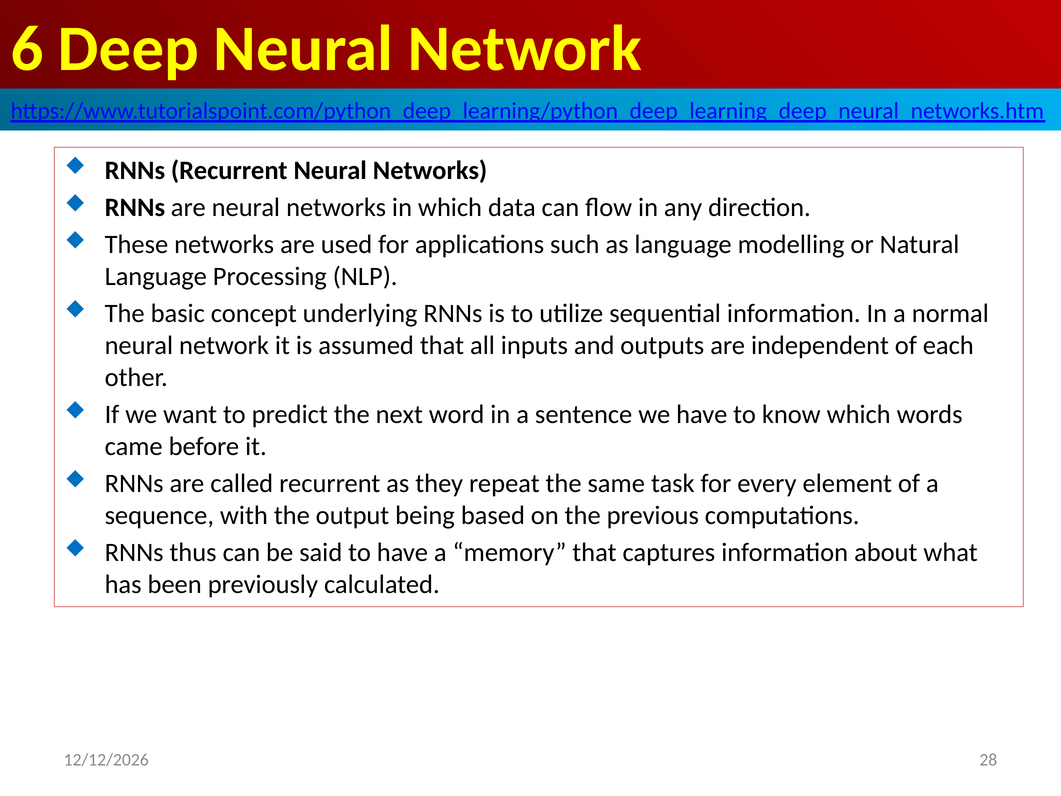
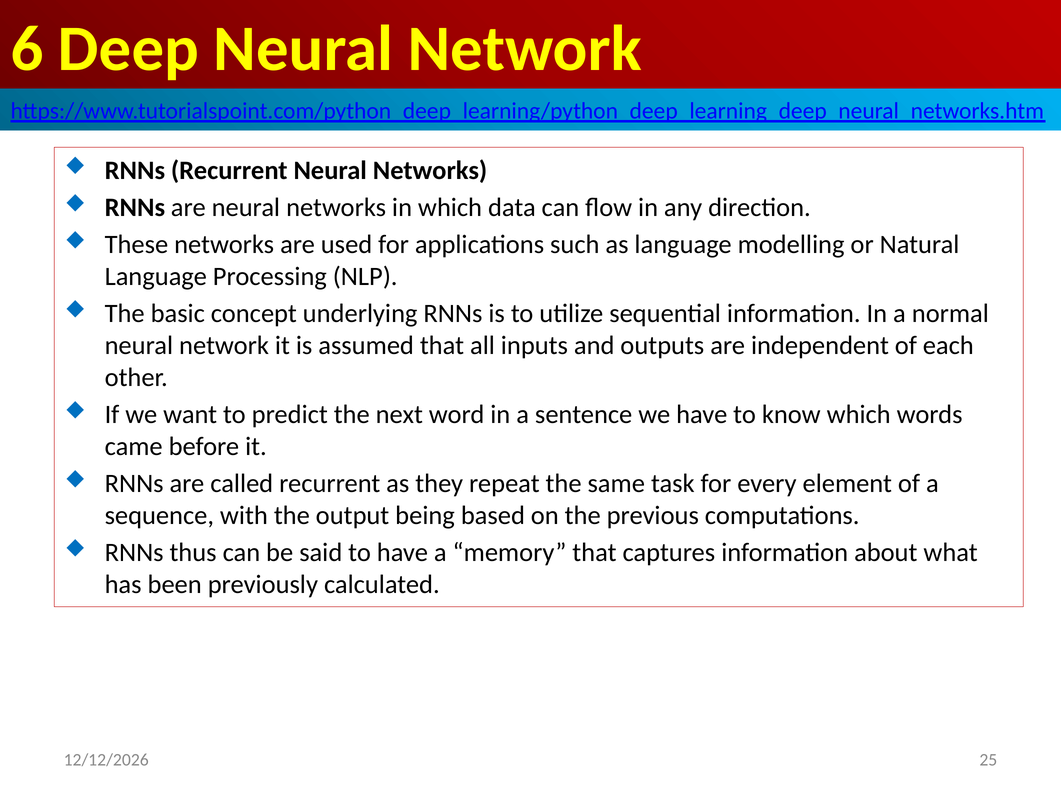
28: 28 -> 25
